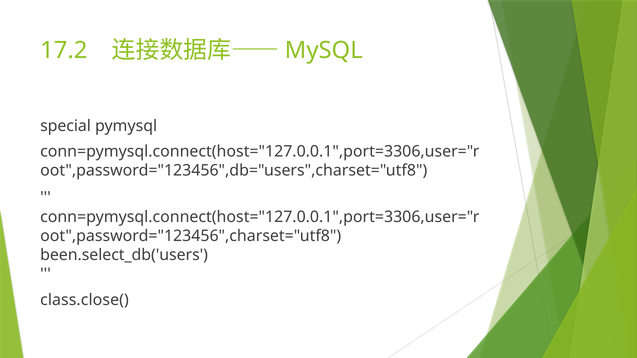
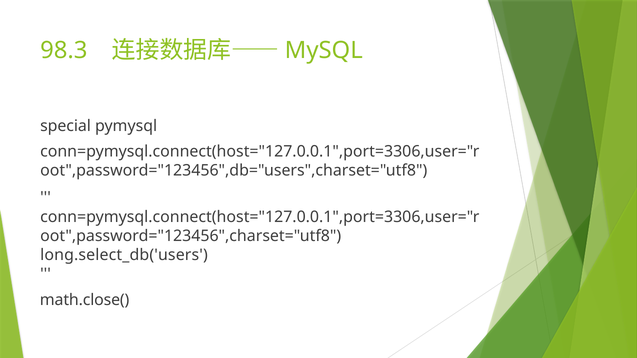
17.2: 17.2 -> 98.3
been.select_db('users: been.select_db('users -> long.select_db('users
class.close(: class.close( -> math.close(
